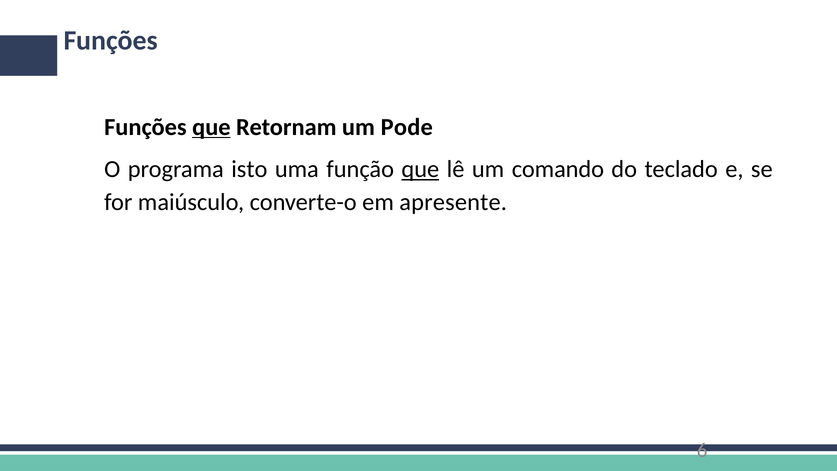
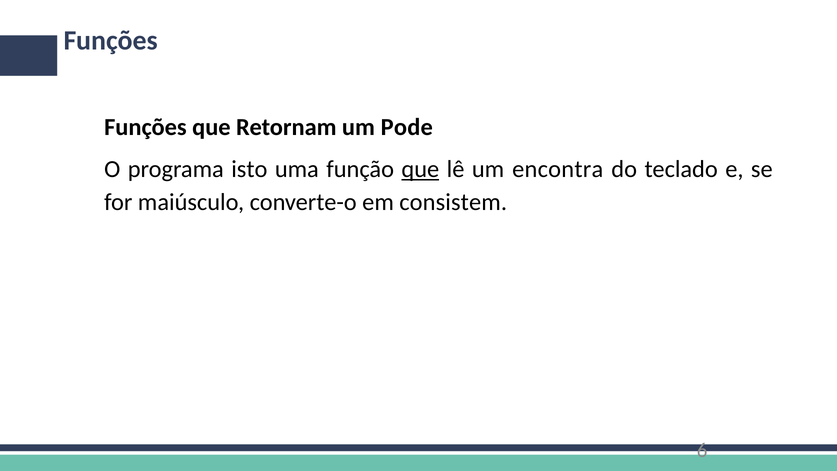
que at (211, 127) underline: present -> none
comando: comando -> encontra
apresente: apresente -> consistem
